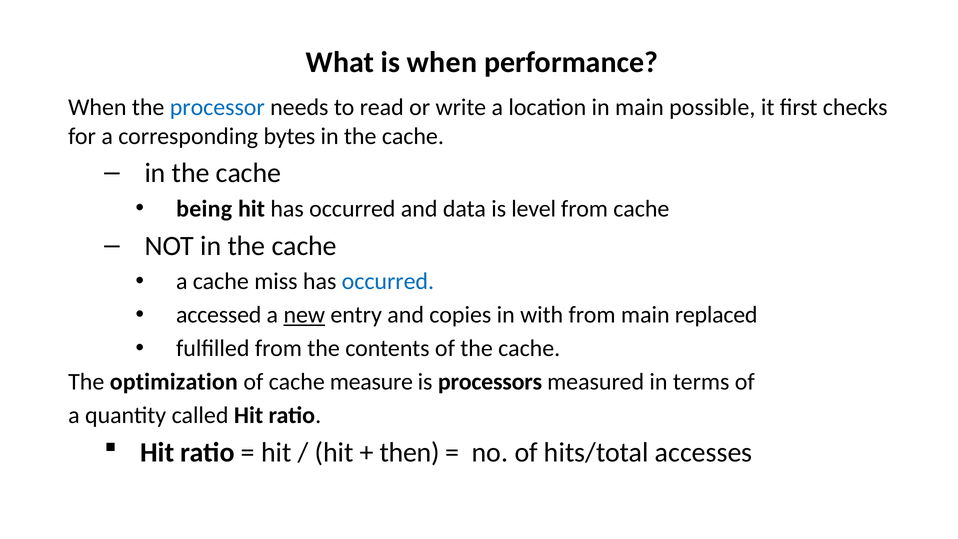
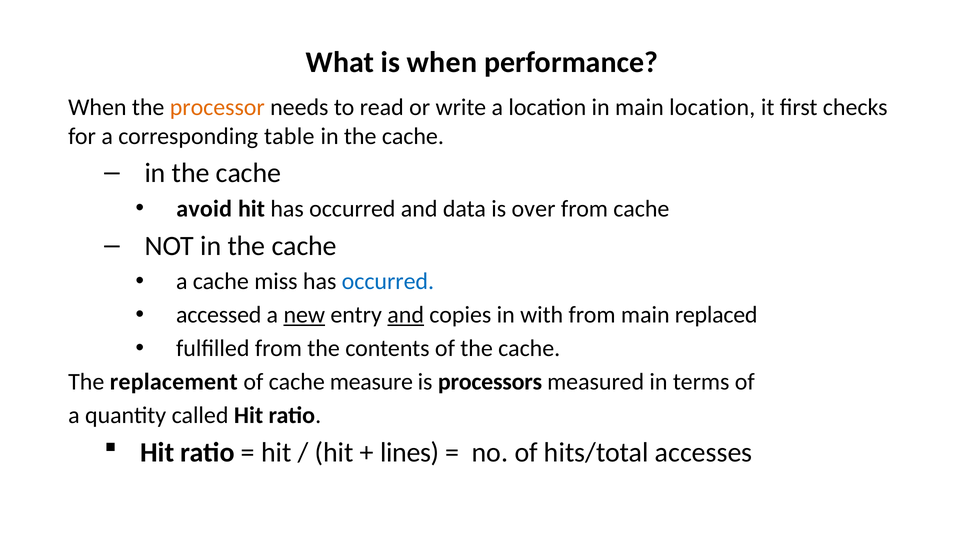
processor colour: blue -> orange
main possible: possible -> location
bytes: bytes -> table
being: being -> avoid
level: level -> over
and at (406, 315) underline: none -> present
optimization: optimization -> replacement
then: then -> lines
